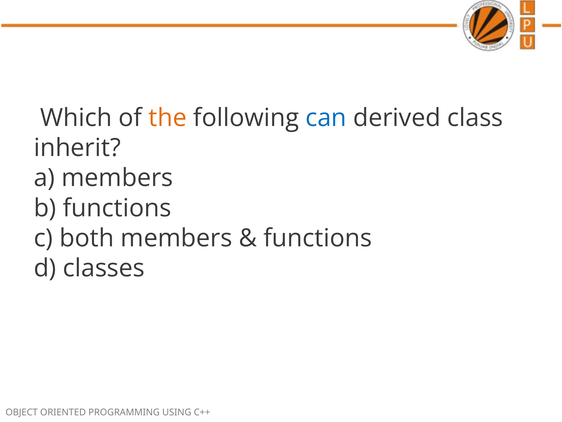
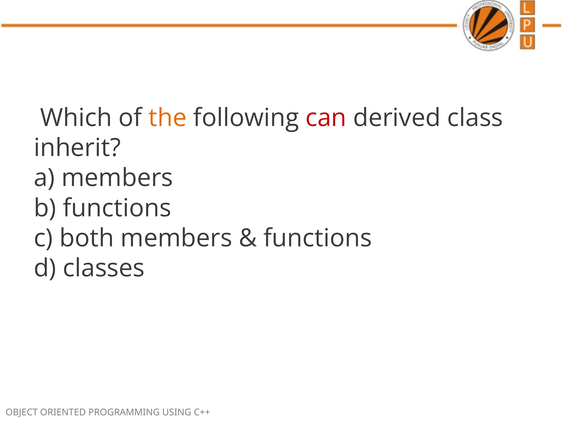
can colour: blue -> red
